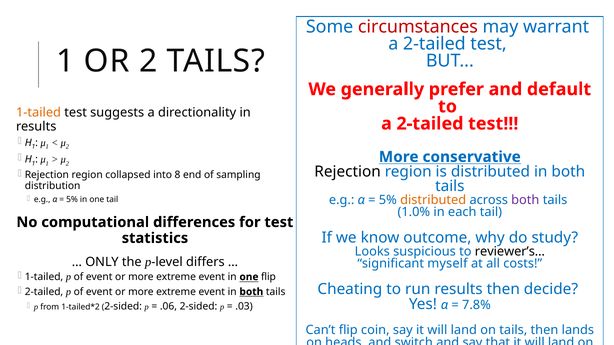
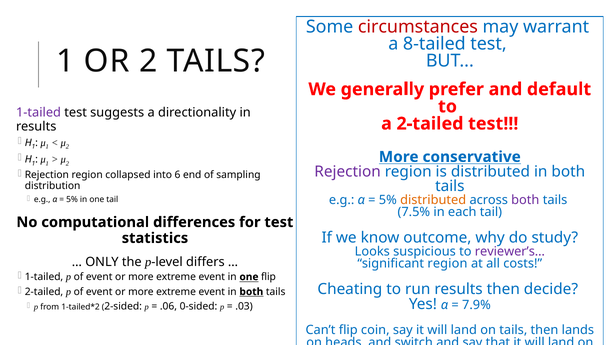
2-tailed at (434, 44): 2-tailed -> 8-tailed
1-tailed at (39, 113) colour: orange -> purple
Rejection at (348, 172) colour: black -> purple
8: 8 -> 6
1.0%: 1.0% -> 7.5%
reviewer’s… colour: black -> purple
significant myself: myself -> region
7.8%: 7.8% -> 7.9%
.06 2-sided: 2-sided -> 0-sided
